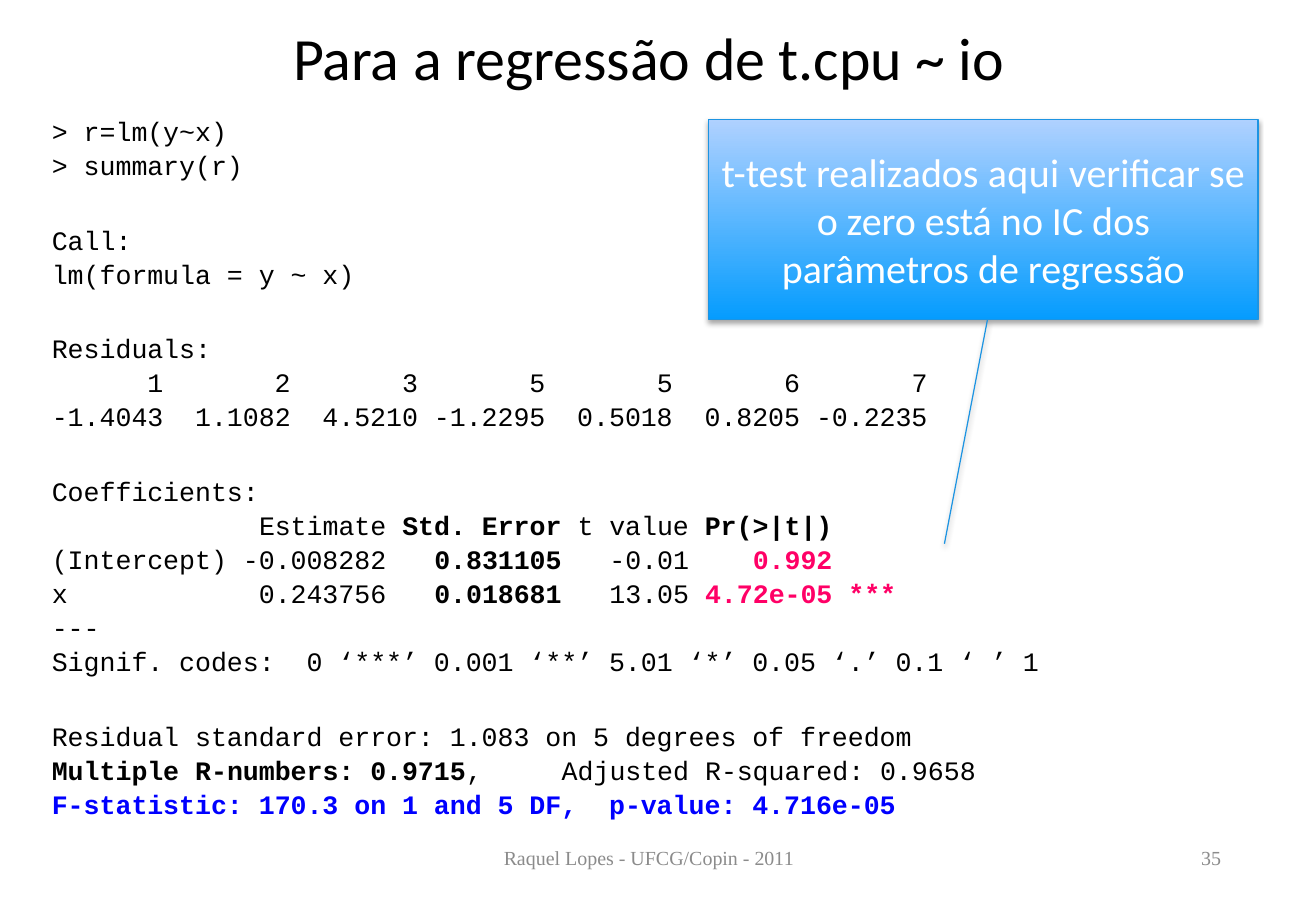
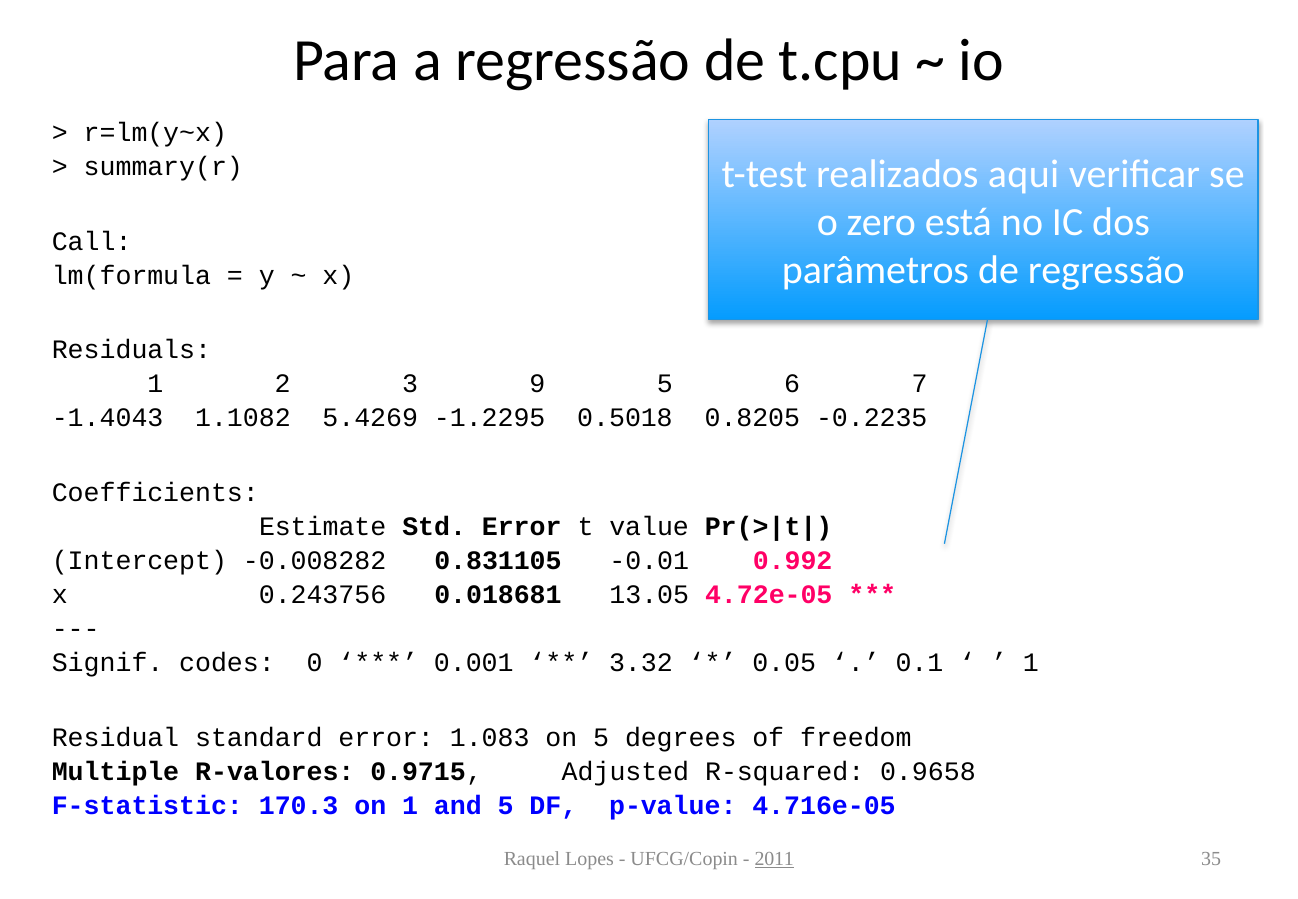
3 5: 5 -> 9
4.5210: 4.5210 -> 5.4269
5.01: 5.01 -> 3.32
R-numbers: R-numbers -> R-valores
2011 underline: none -> present
